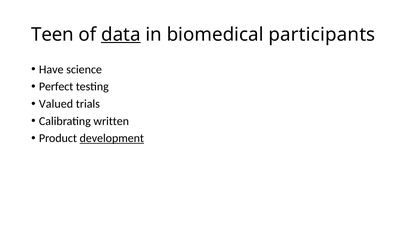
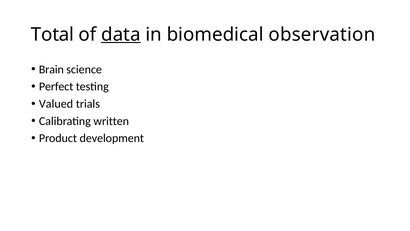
Teen: Teen -> Total
participants: participants -> observation
Have: Have -> Brain
development underline: present -> none
